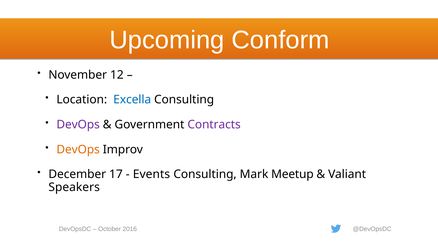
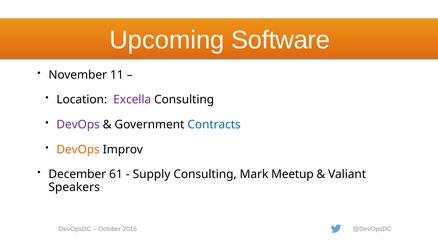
Conform: Conform -> Software
12: 12 -> 11
Excella colour: blue -> purple
Contracts colour: purple -> blue
17: 17 -> 61
Events: Events -> Supply
